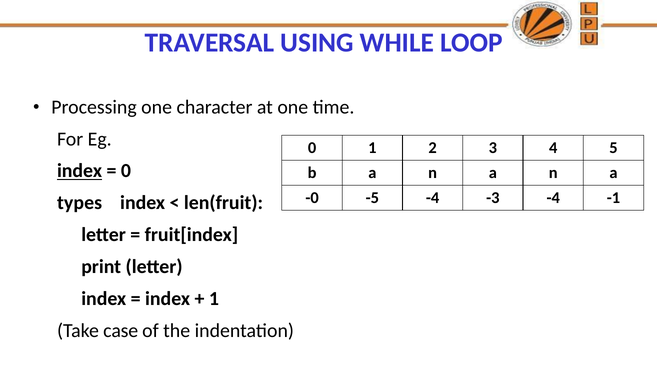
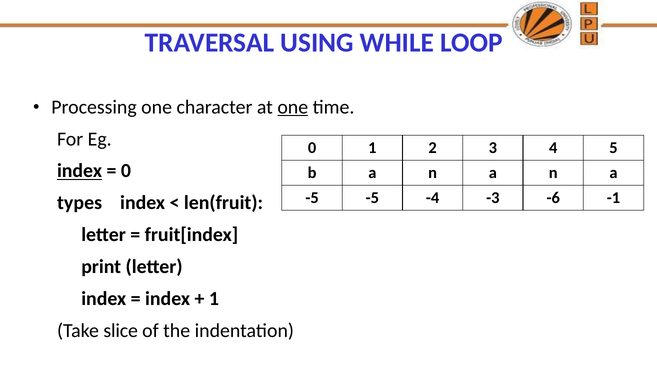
one at (293, 107) underline: none -> present
-0 at (312, 198): -0 -> -5
-3 -4: -4 -> -6
case: case -> slice
